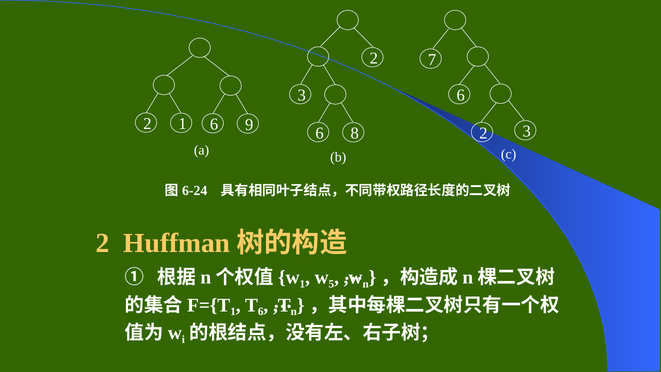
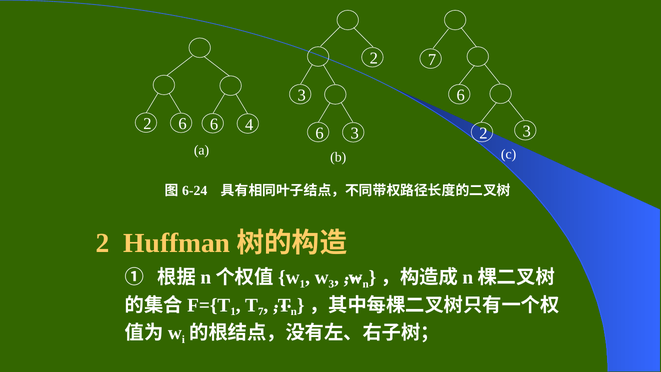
1 at (183, 124): 1 -> 6
9: 9 -> 4
6 8: 8 -> 3
5 at (331, 284): 5 -> 3
6 at (261, 312): 6 -> 7
